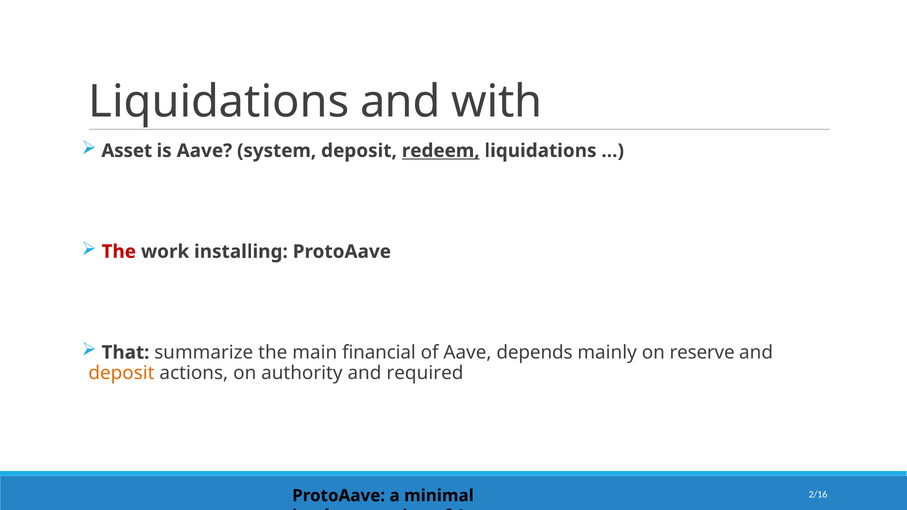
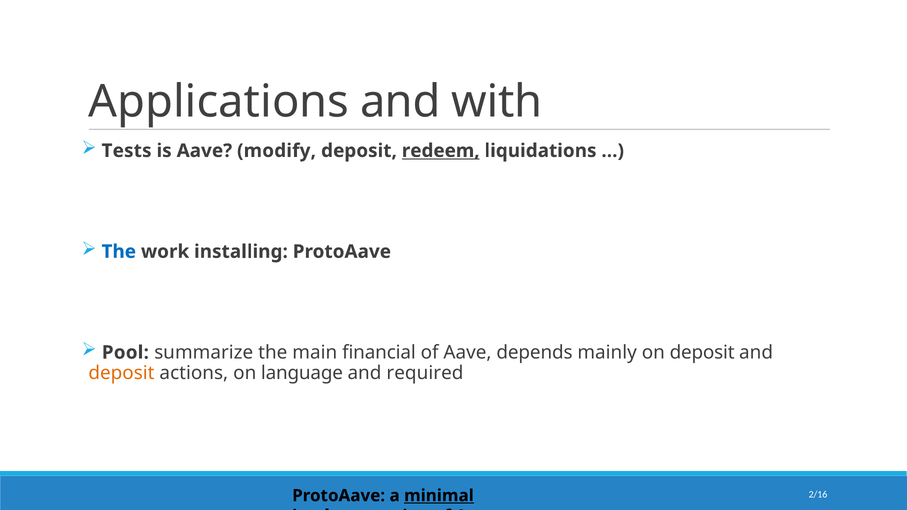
Liquidations at (219, 102): Liquidations -> Applications
Asset: Asset -> Tests
system: system -> modify
The at (119, 252) colour: red -> blue
That: That -> Pool
on reserve: reserve -> deposit
authority: authority -> language
minimal underline: none -> present
